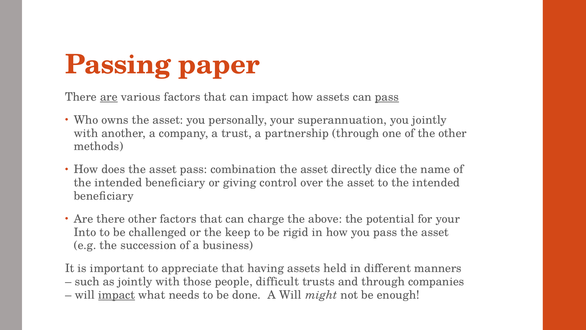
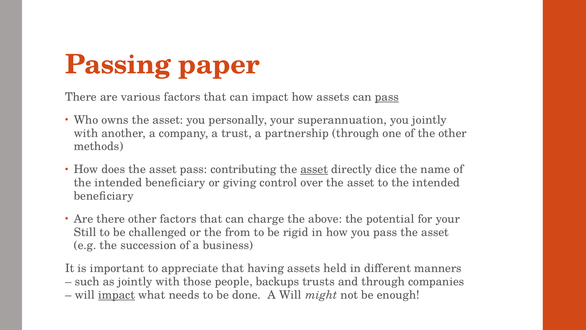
are at (109, 97) underline: present -> none
combination: combination -> contributing
asset at (314, 169) underline: none -> present
Into: Into -> Still
keep: keep -> from
difficult: difficult -> backups
